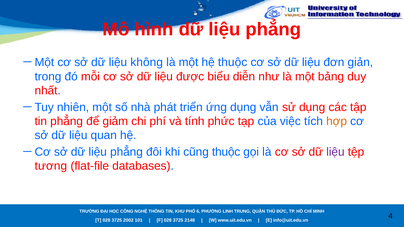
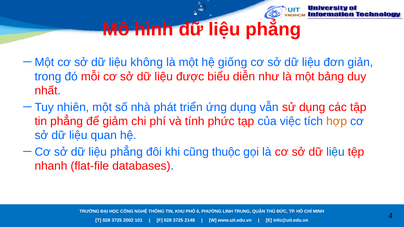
hệ thuộc: thuộc -> giống
liệu at (335, 152) colour: purple -> blue
tương: tương -> nhanh
